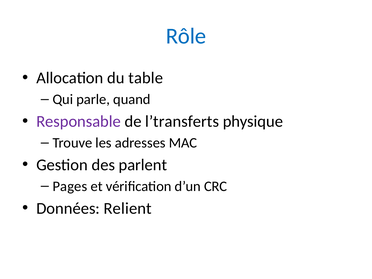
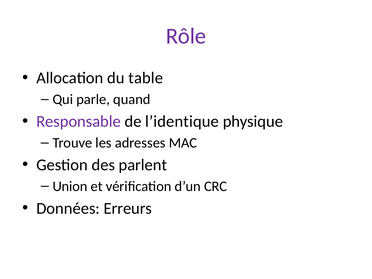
Rôle colour: blue -> purple
l’transferts: l’transferts -> l’identique
Pages: Pages -> Union
Relient: Relient -> Erreurs
